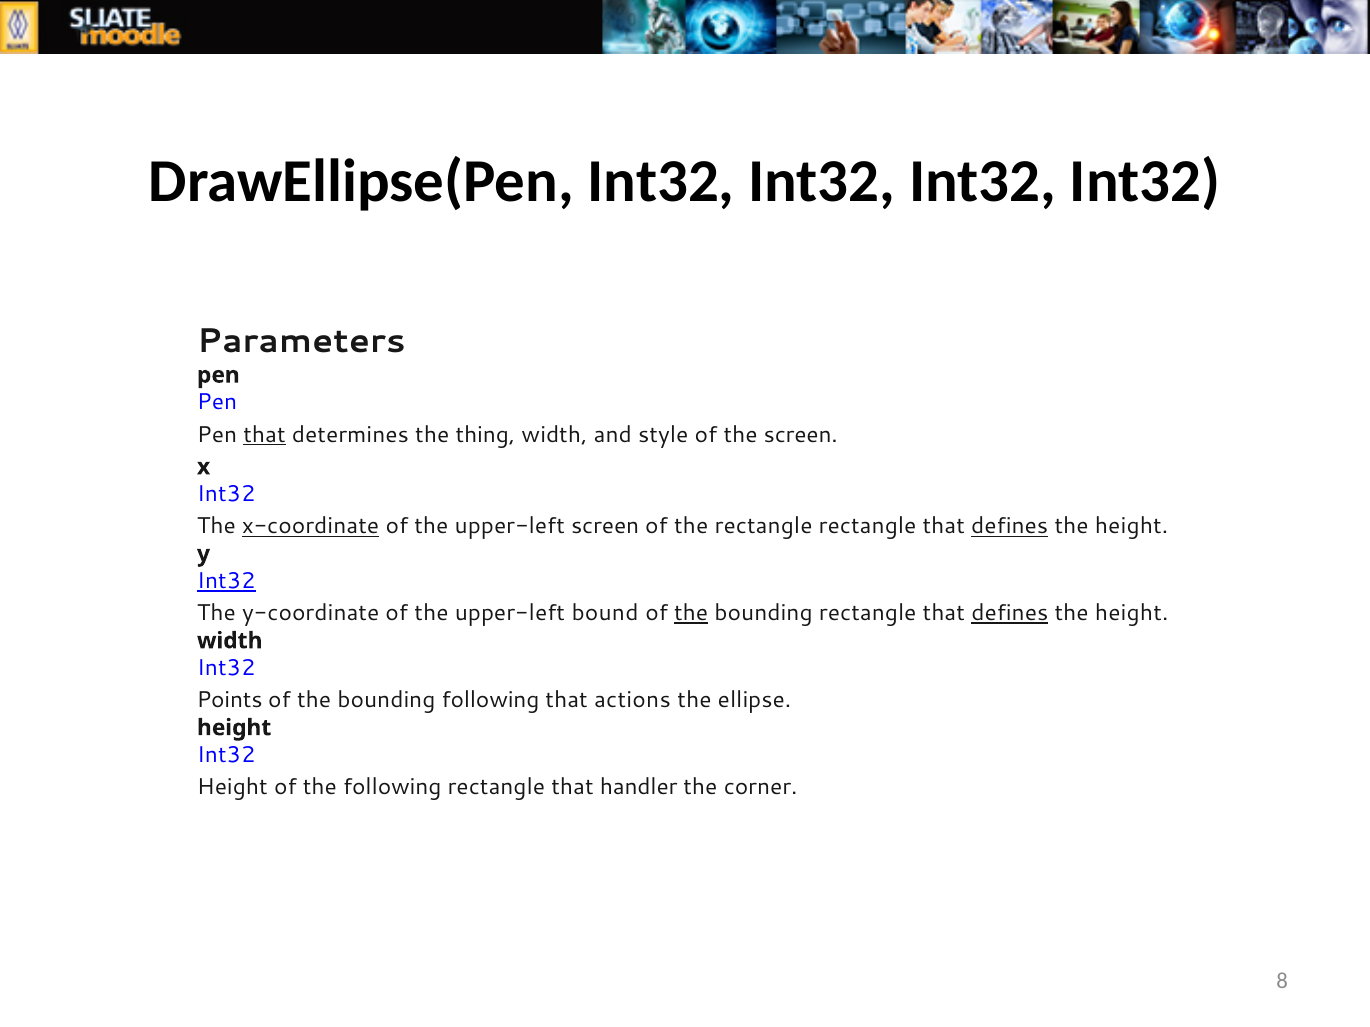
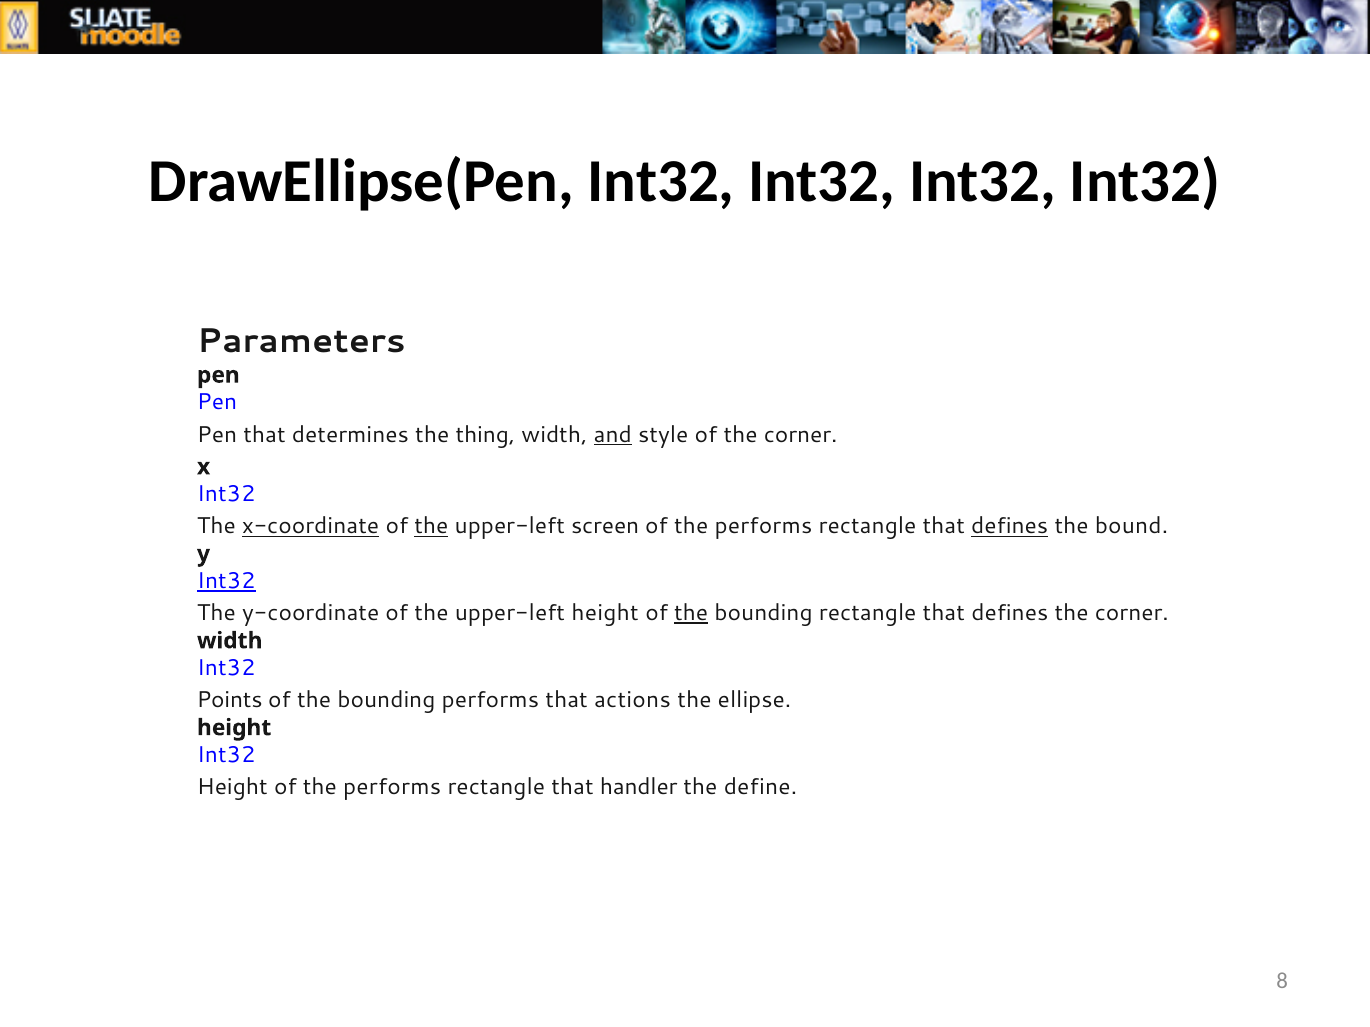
that at (264, 435) underline: present -> none
and underline: none -> present
of the screen: screen -> corner
the at (431, 527) underline: none -> present
rectangle at (764, 527): rectangle -> performs
height at (1132, 527): height -> bound
upper-left bound: bound -> height
defines at (1010, 614) underline: present -> none
height at (1132, 614): height -> corner
bounding following: following -> performs
Height of the following: following -> performs
corner: corner -> define
